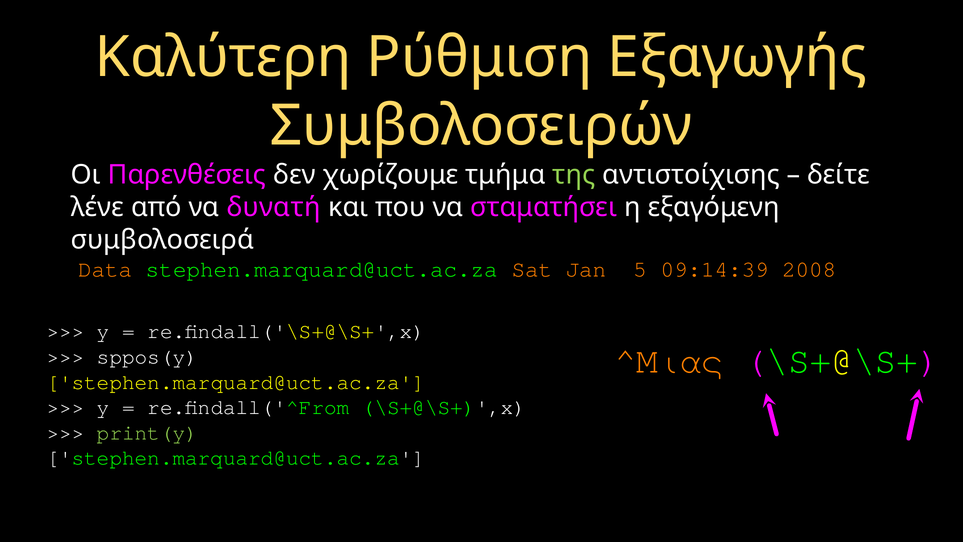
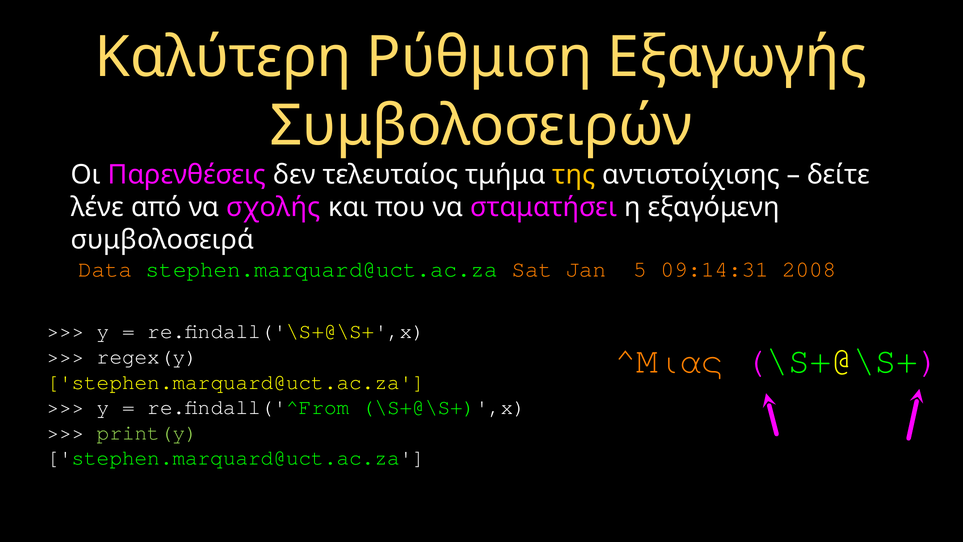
χωρίζουμε: χωρίζουμε -> τελευταίος
της colour: light green -> yellow
δυνατή: δυνατή -> σχολής
09:14:39: 09:14:39 -> 09:14:31
sppos(y: sppos(y -> regex(y
